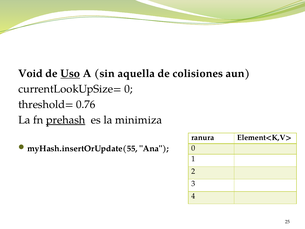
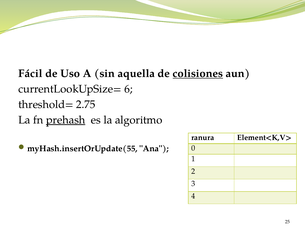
Void: Void -> Fácil
Uso underline: present -> none
colisiones underline: none -> present
currentLookUpSize= 0: 0 -> 6
0.76: 0.76 -> 2.75
minimiza: minimiza -> algoritmo
